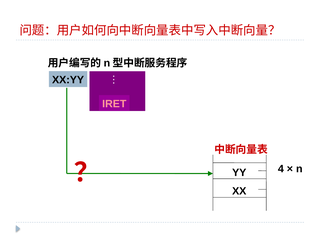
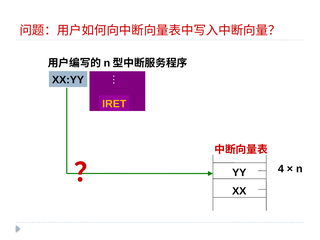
IRET colour: pink -> yellow
